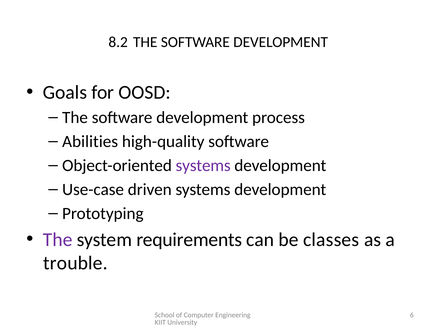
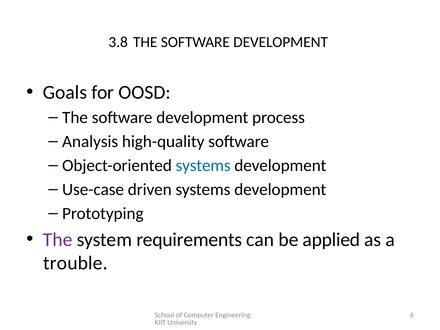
8.2: 8.2 -> 3.8
Abilities: Abilities -> Analysis
systems at (203, 166) colour: purple -> blue
classes: classes -> applied
